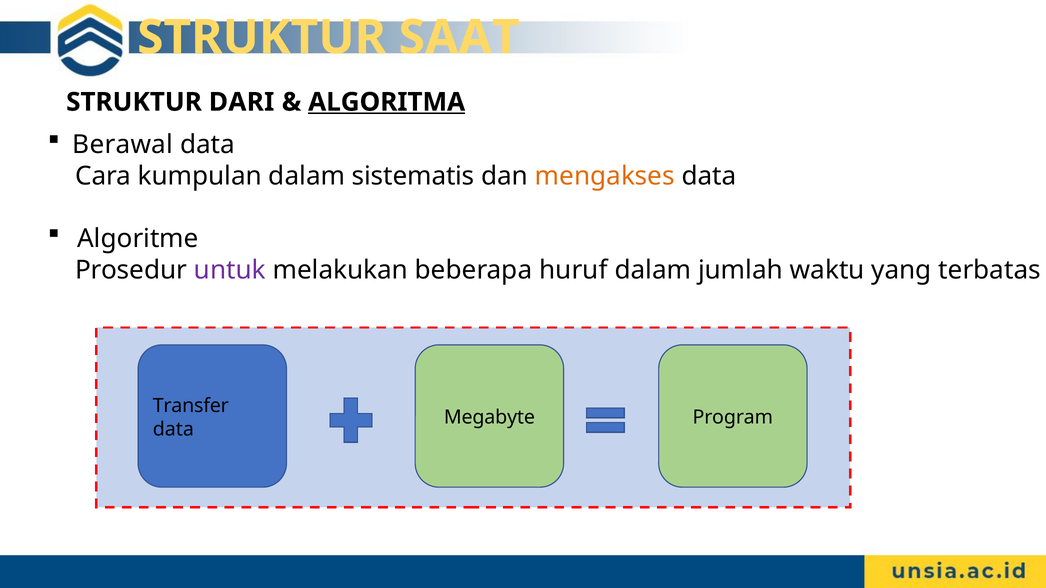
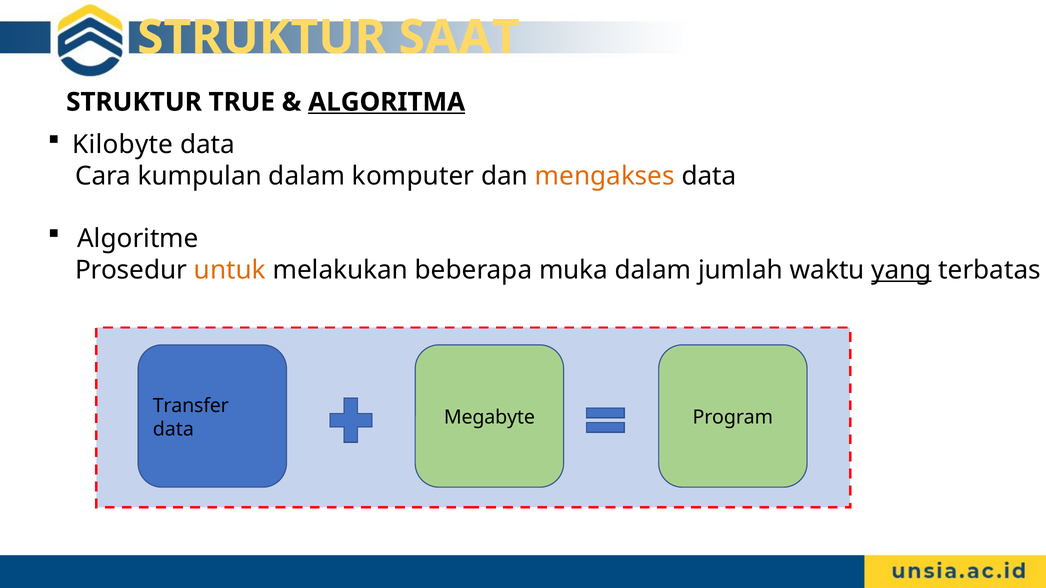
DARI: DARI -> TRUE
Berawal: Berawal -> Kilobyte
sistematis: sistematis -> komputer
untuk colour: purple -> orange
huruf: huruf -> muka
yang underline: none -> present
